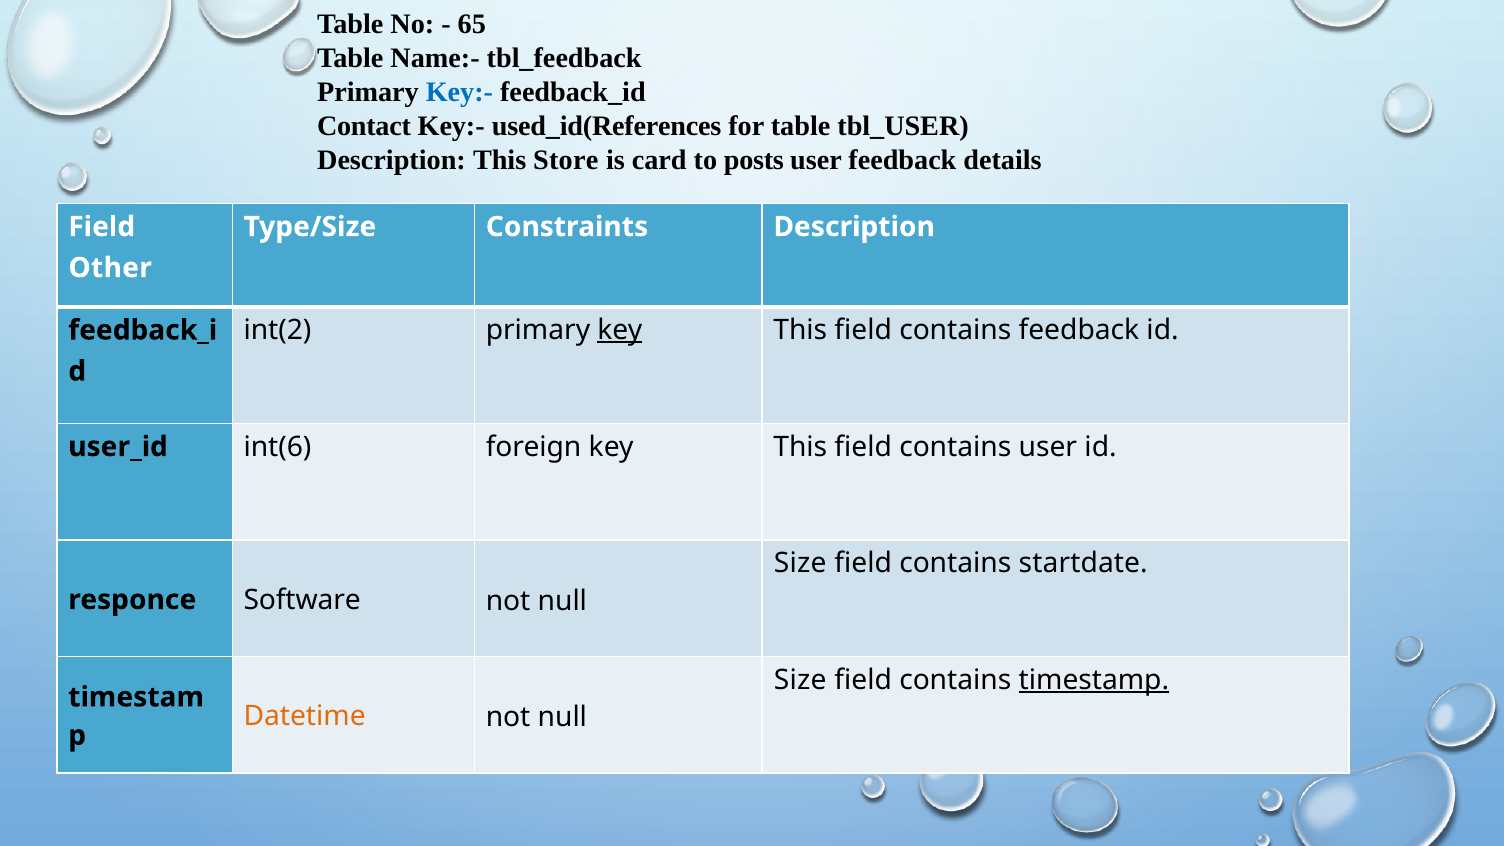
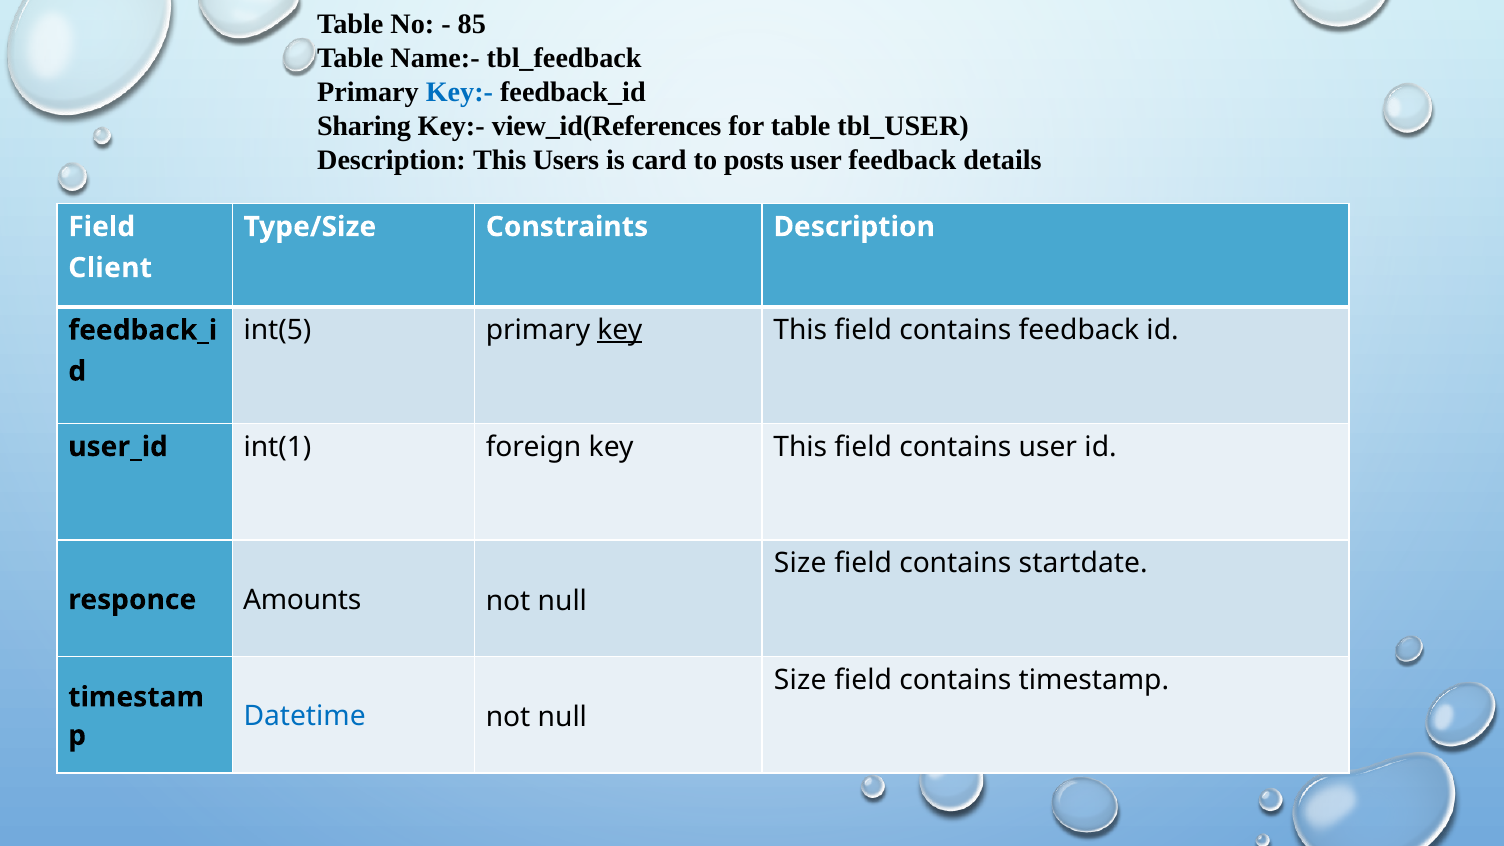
65: 65 -> 85
Contact: Contact -> Sharing
used_id(References: used_id(References -> view_id(References
Store: Store -> Users
Other: Other -> Client
int(2: int(2 -> int(5
int(6: int(6 -> int(1
Software: Software -> Amounts
timestamp underline: present -> none
Datetime colour: orange -> blue
